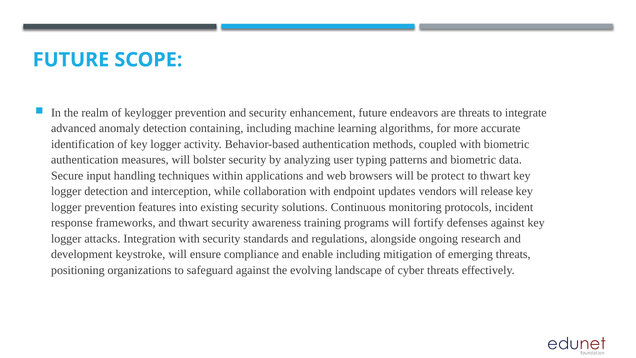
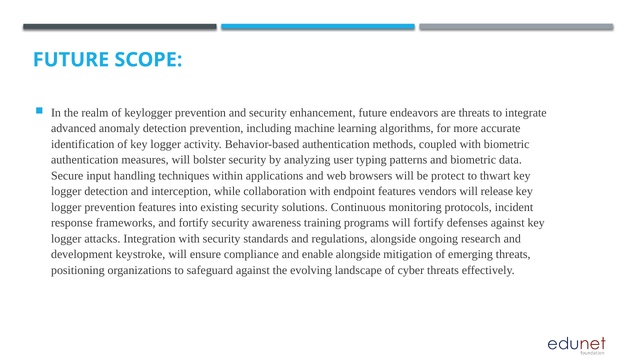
detection containing: containing -> prevention
endpoint updates: updates -> features
and thwart: thwart -> fortify
enable including: including -> alongside
